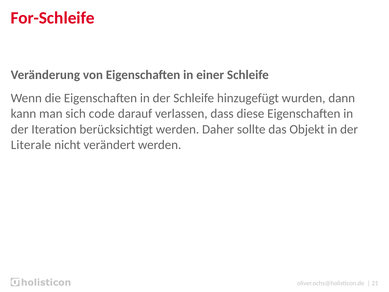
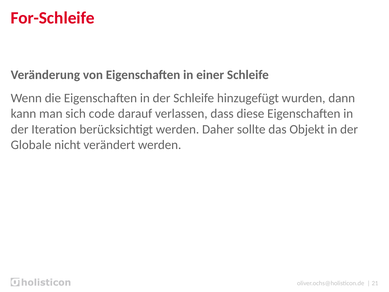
Literale: Literale -> Globale
